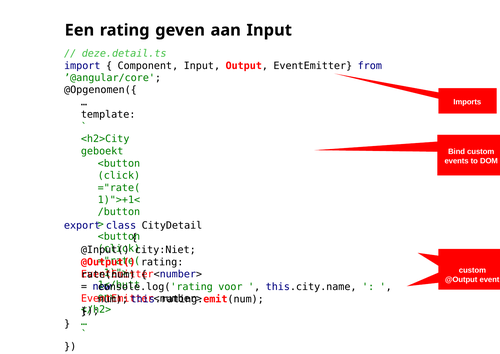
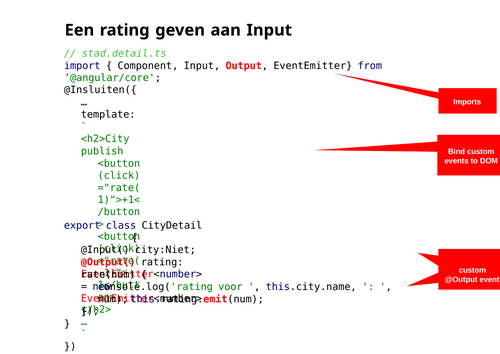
deze.detail.ts: deze.detail.ts -> stad.detail.ts
@Opgenomen({: @Opgenomen({ -> @Insluiten({
geboekt: geboekt -> publish
